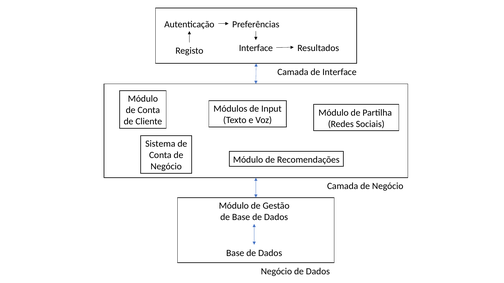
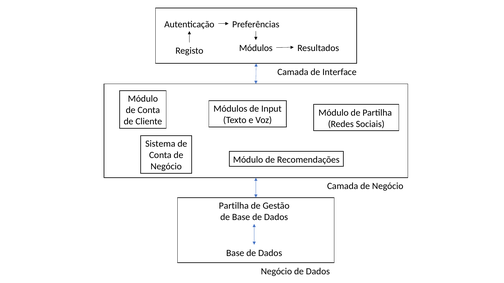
Interface at (256, 48): Interface -> Módulos
Módulo at (234, 206): Módulo -> Partilha
